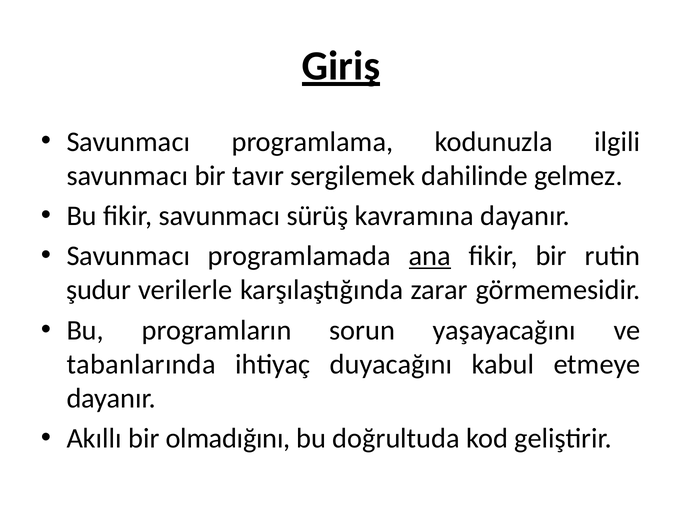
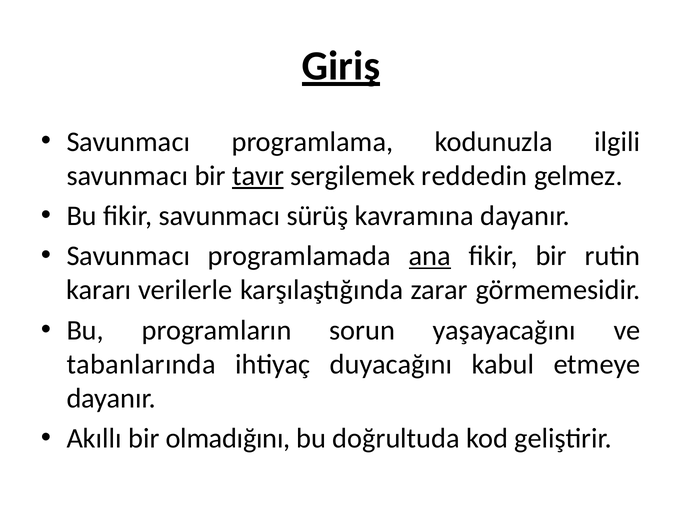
tavır underline: none -> present
dahilinde: dahilinde -> reddedin
şudur: şudur -> kararı
